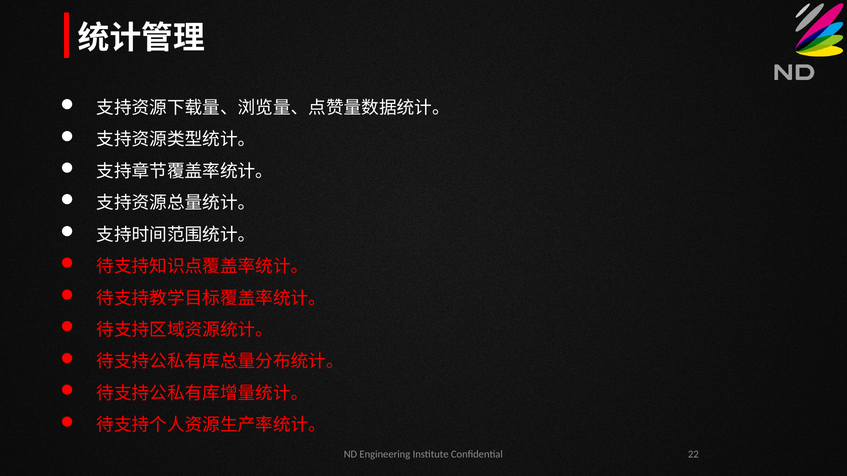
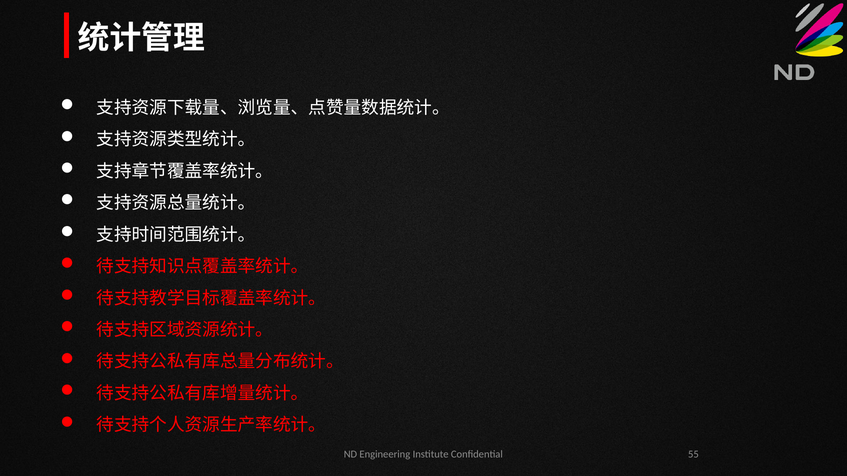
22: 22 -> 55
